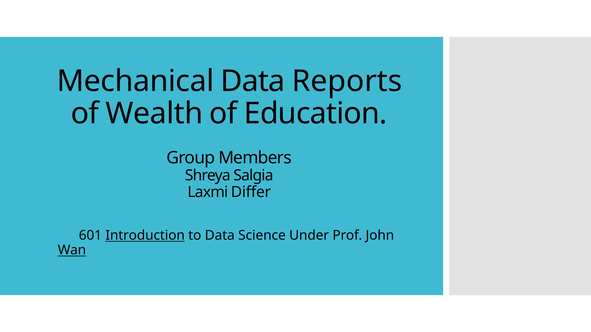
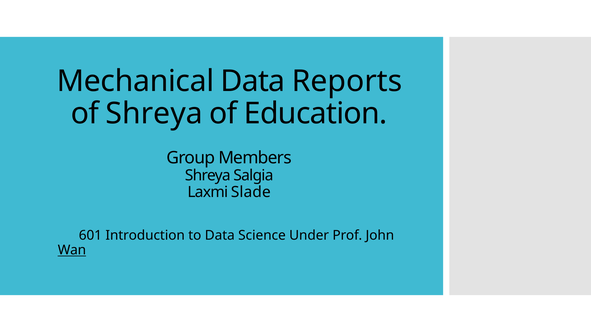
of Wealth: Wealth -> Shreya
Differ: Differ -> Slade
Introduction underline: present -> none
